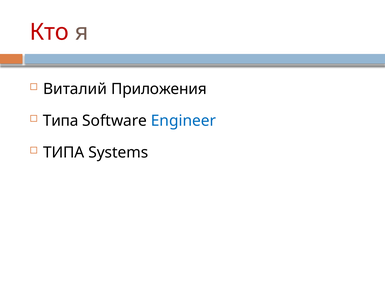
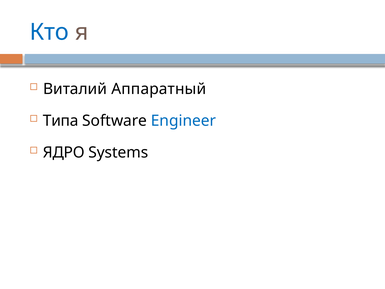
Кто colour: red -> blue
Приложения: Приложения -> Аппаратный
ТИПА at (64, 152): ТИПА -> ЯДРО
